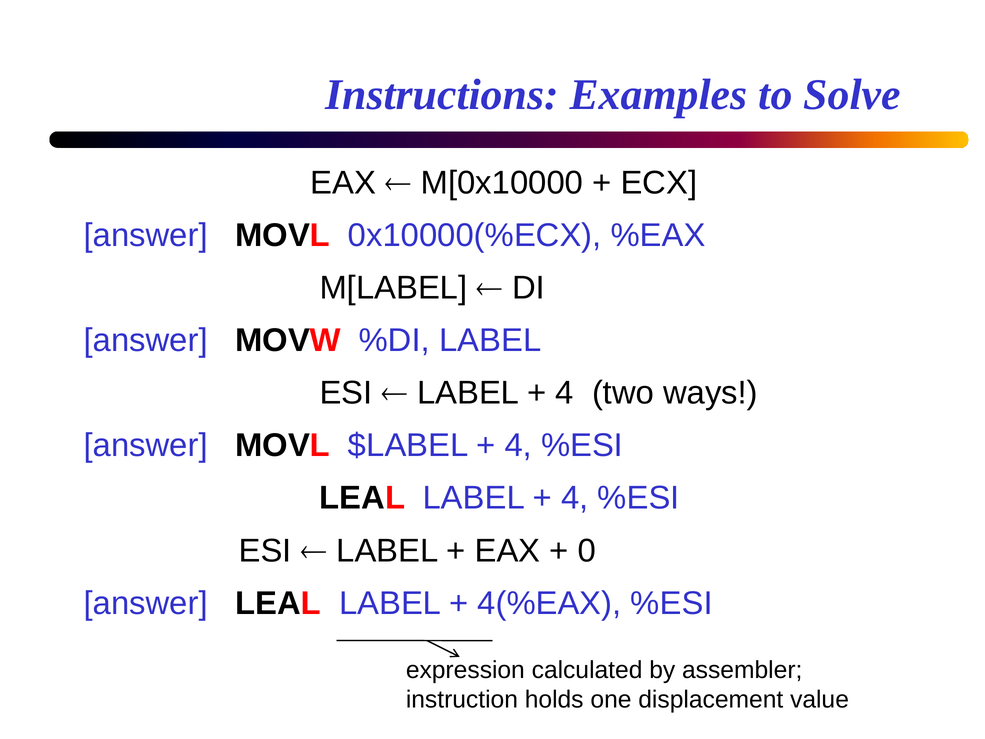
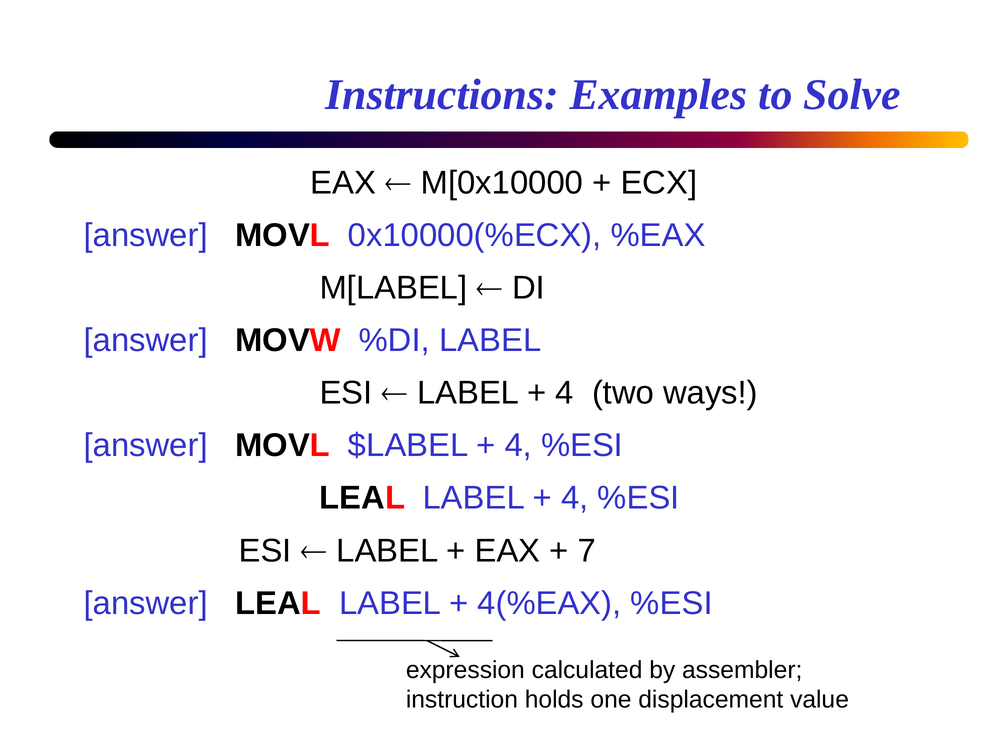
0: 0 -> 7
